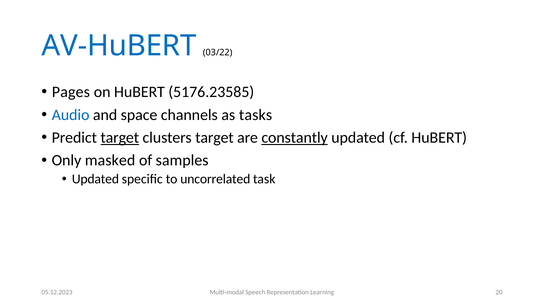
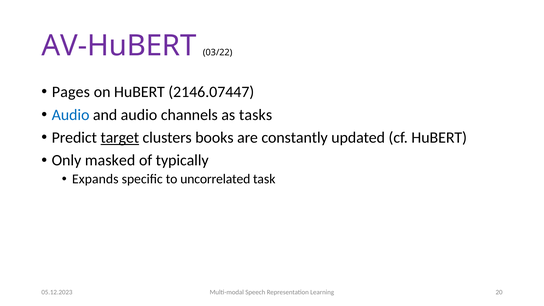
AV-HuBERT colour: blue -> purple
5176.23585: 5176.23585 -> 2146.07447
and space: space -> audio
clusters target: target -> books
constantly underline: present -> none
samples: samples -> typically
Updated at (95, 179): Updated -> Expands
